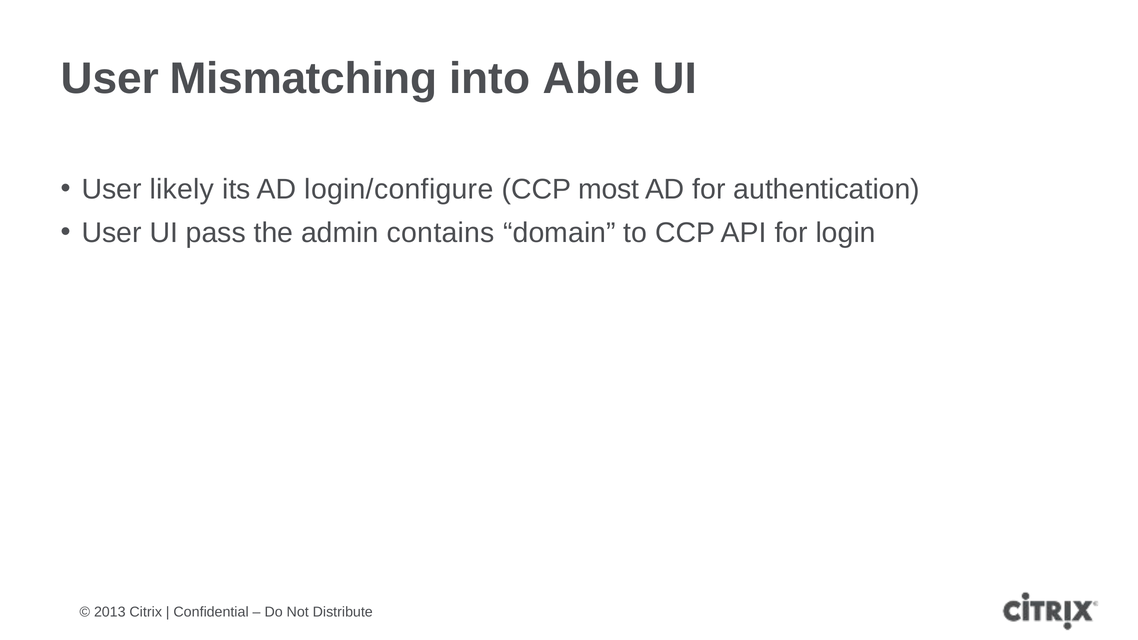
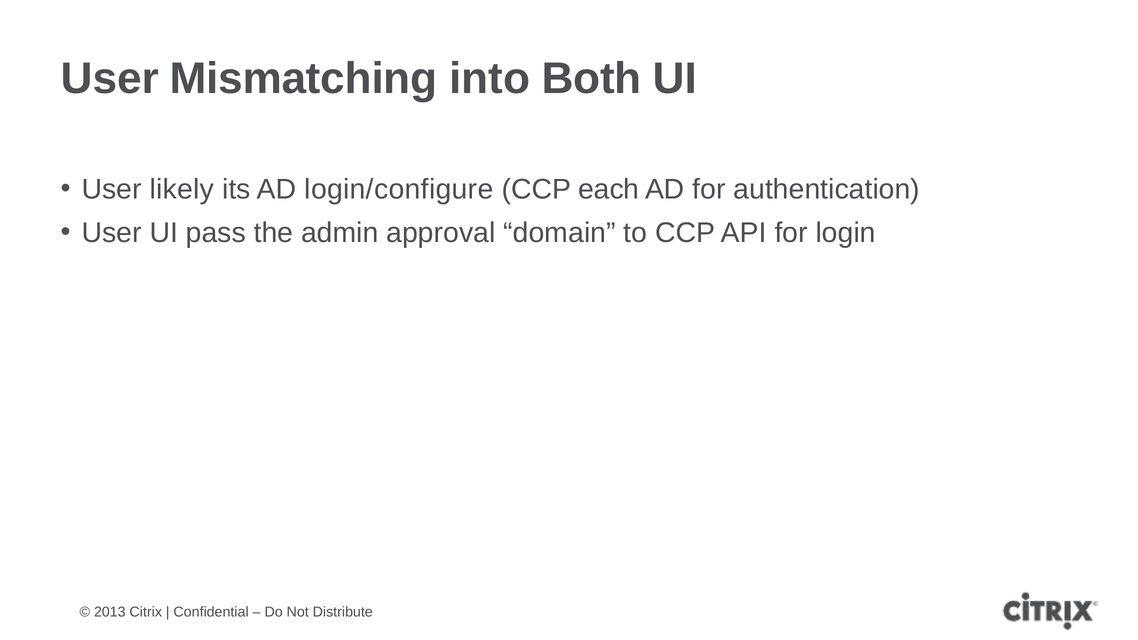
Able: Able -> Both
most: most -> each
contains: contains -> approval
